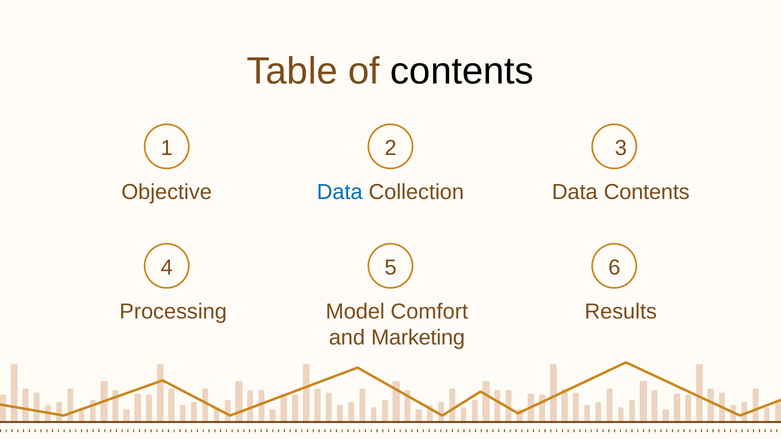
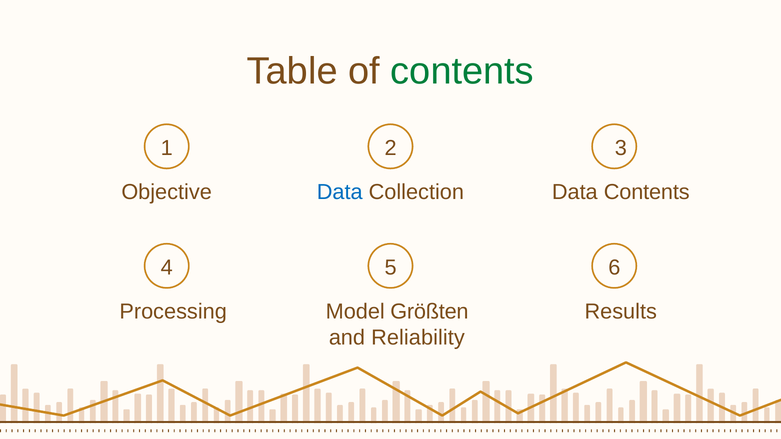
contents at (462, 71) colour: black -> green
Comfort: Comfort -> Größten
Marketing: Marketing -> Reliability
